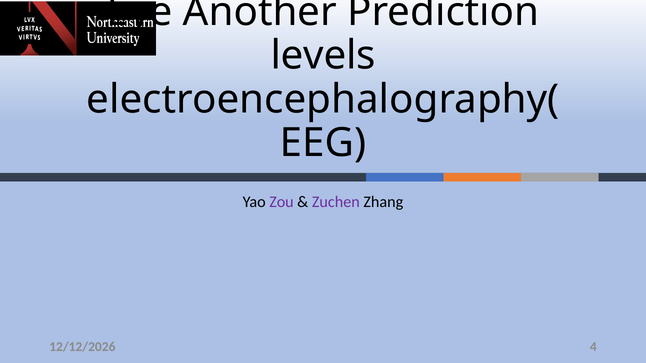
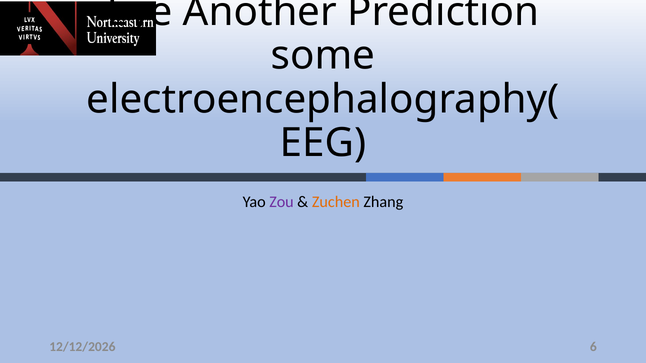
levels: levels -> some
Zuchen colour: purple -> orange
4: 4 -> 6
